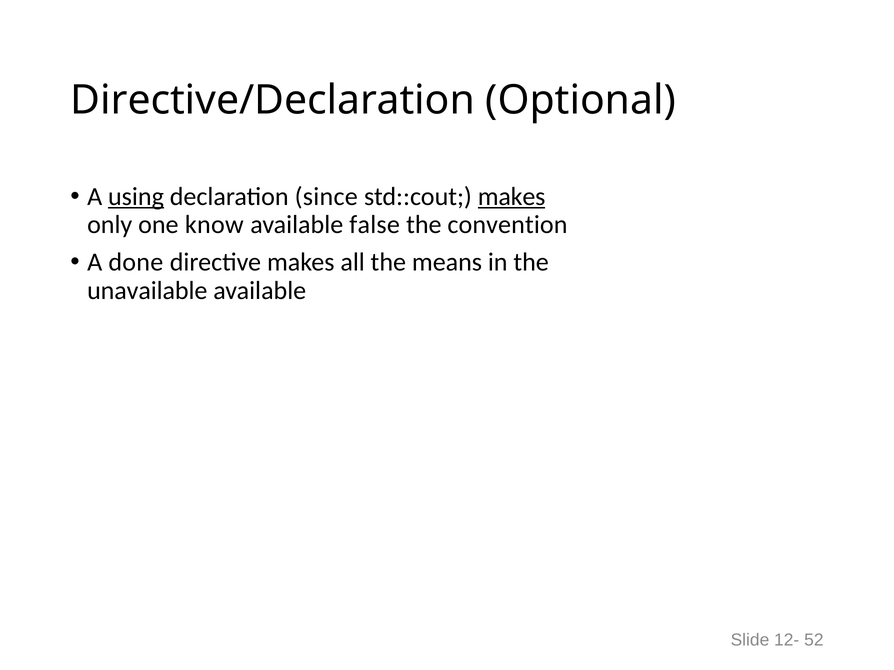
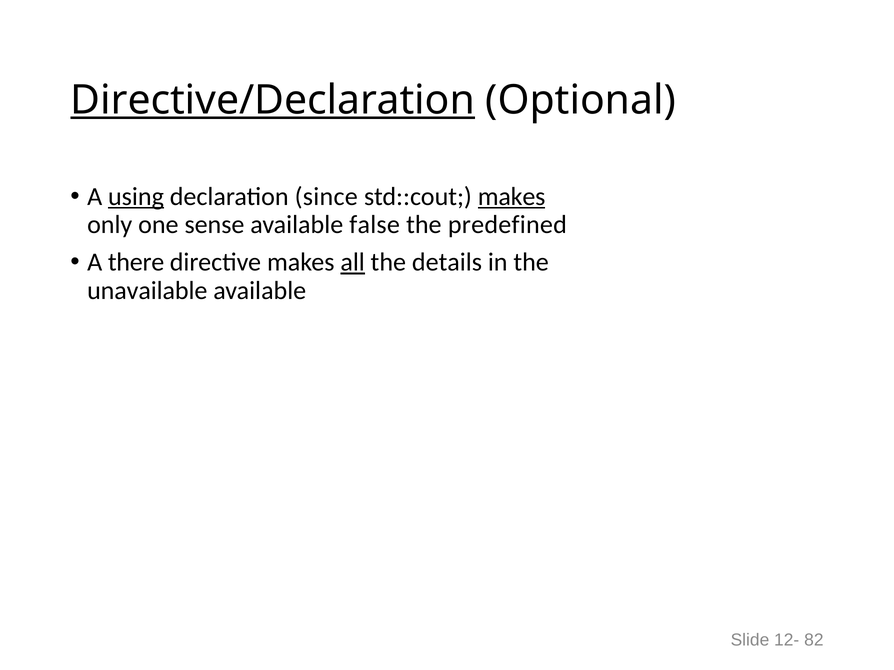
Directive/Declaration underline: none -> present
know: know -> sense
convention: convention -> predefined
done: done -> there
all underline: none -> present
means: means -> details
52: 52 -> 82
